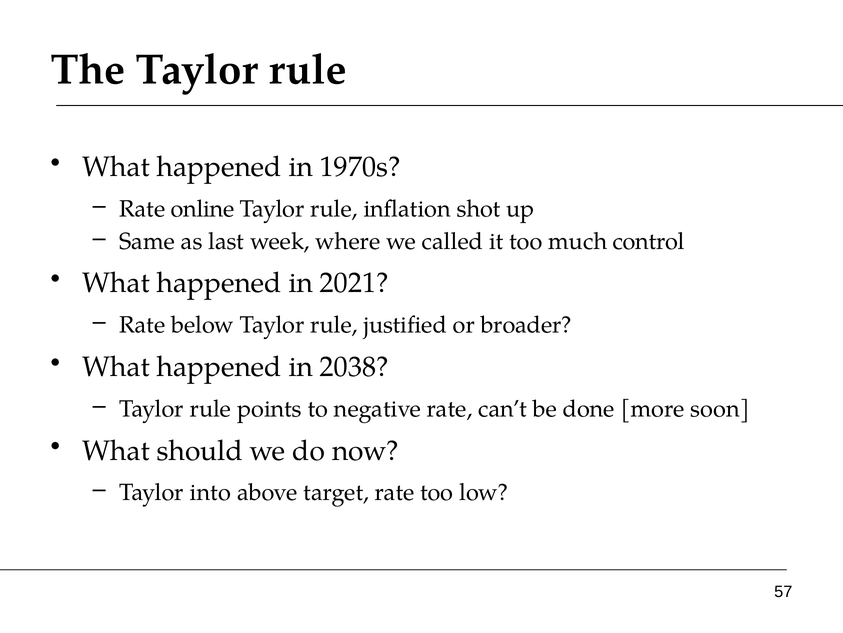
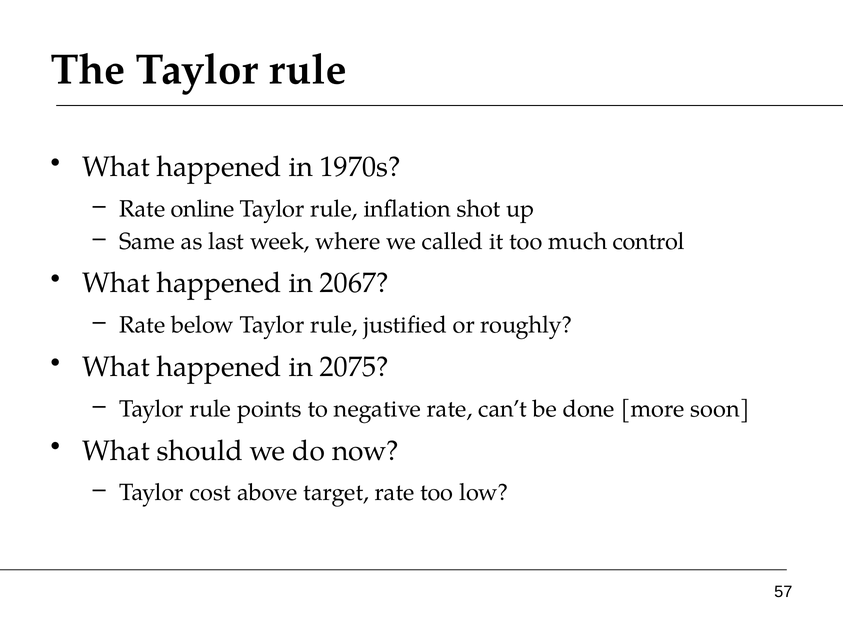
2021: 2021 -> 2067
broader: broader -> roughly
2038: 2038 -> 2075
into: into -> cost
